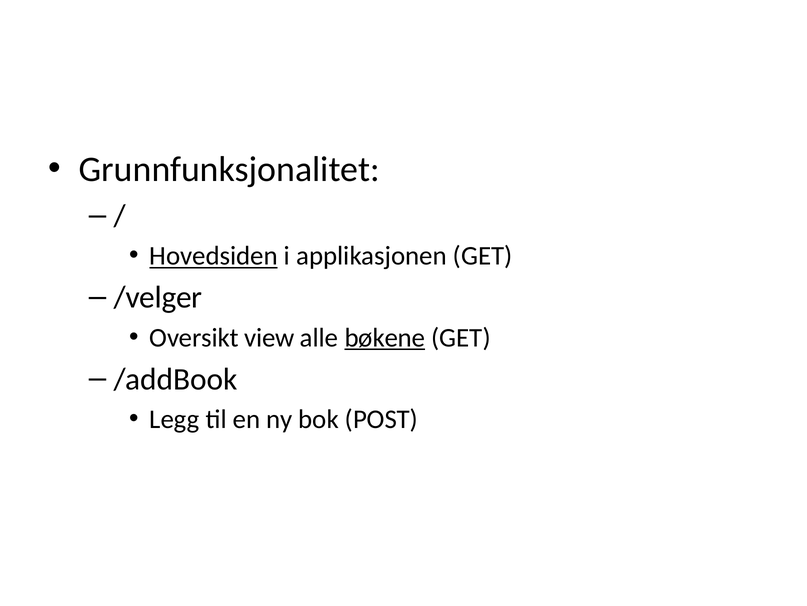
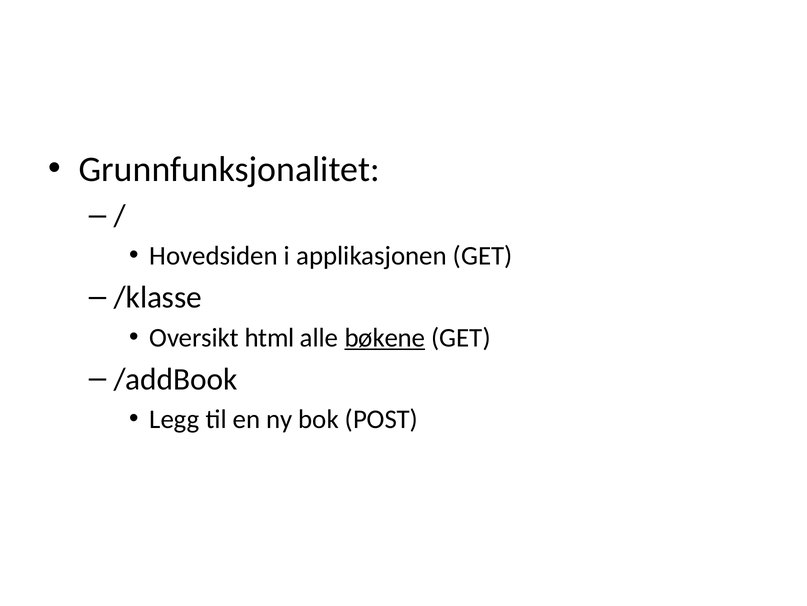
Hovedsiden underline: present -> none
/velger: /velger -> /klasse
view: view -> html
